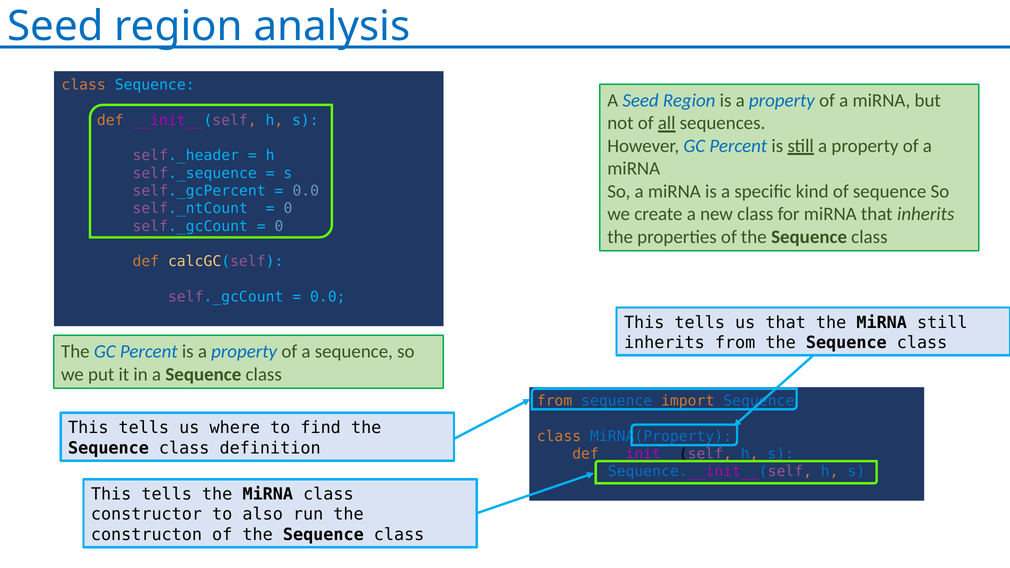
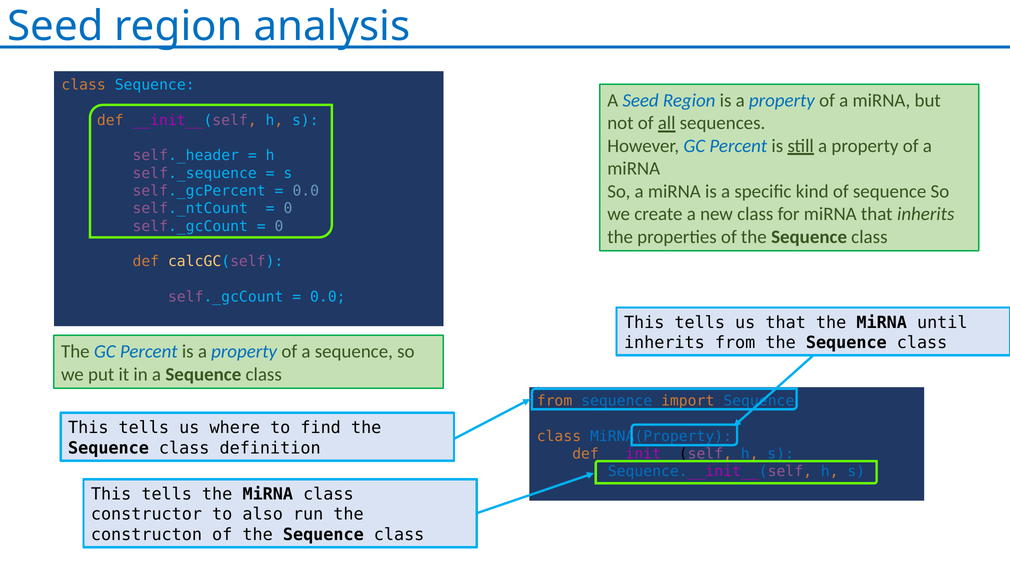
MiRNA still: still -> until
